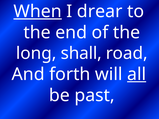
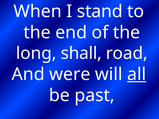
When underline: present -> none
drear: drear -> stand
forth: forth -> were
